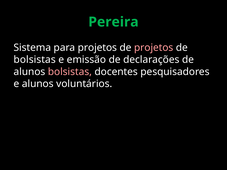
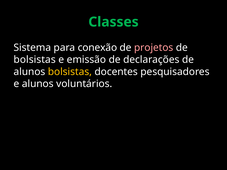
Pereira: Pereira -> Classes
para projetos: projetos -> conexão
bolsistas at (70, 72) colour: pink -> yellow
